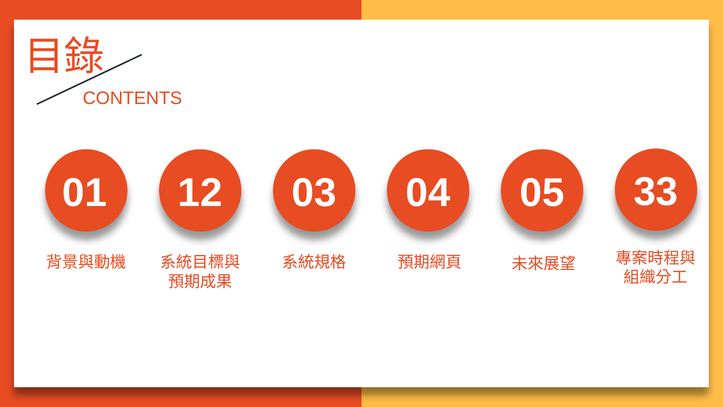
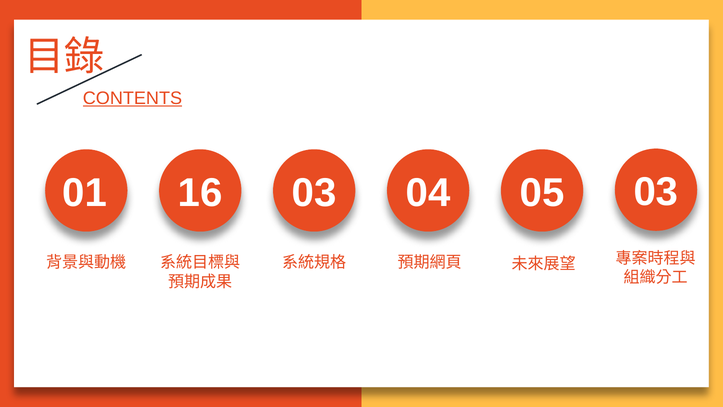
CONTENTS underline: none -> present
12: 12 -> 16
05 33: 33 -> 03
